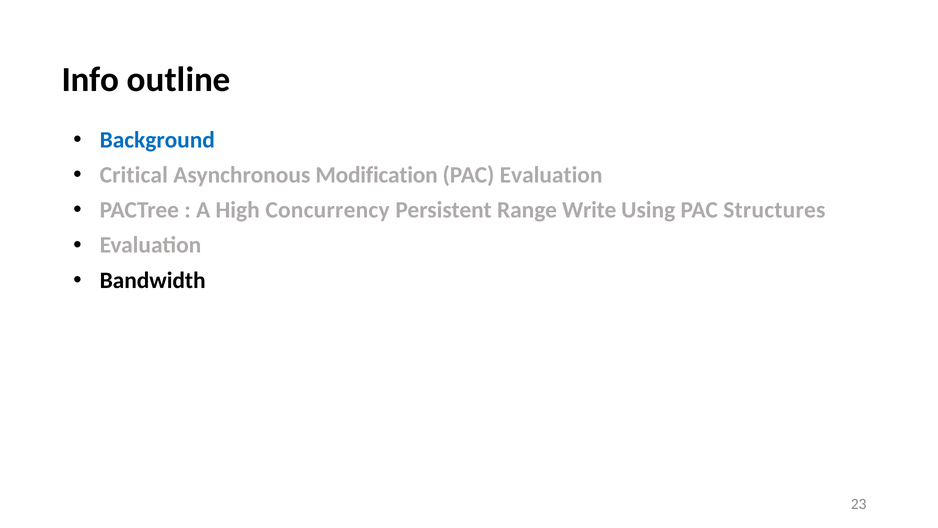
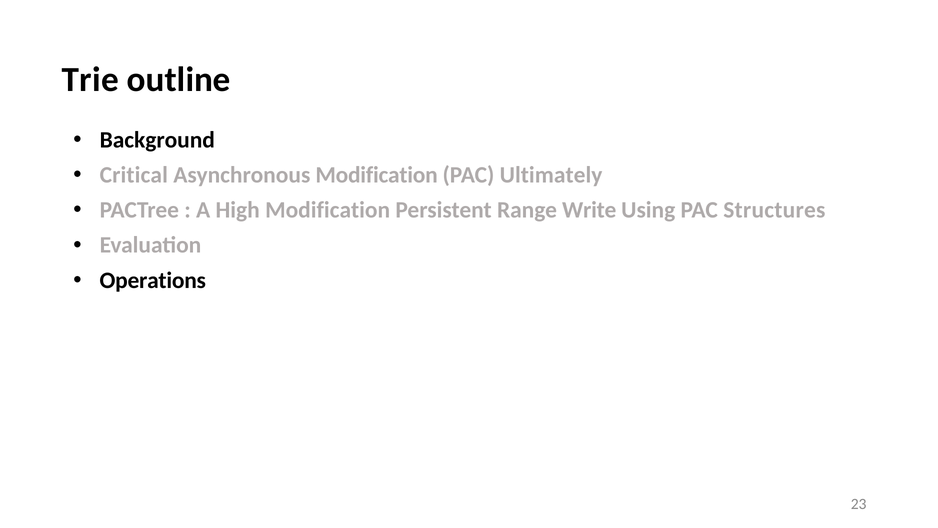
Info: Info -> Trie
Background colour: blue -> black
PAC Evaluation: Evaluation -> Ultimately
High Concurrency: Concurrency -> Modification
Bandwidth: Bandwidth -> Operations
